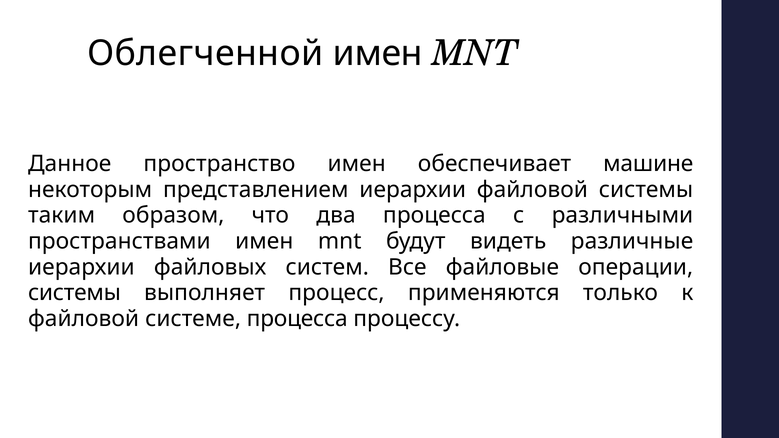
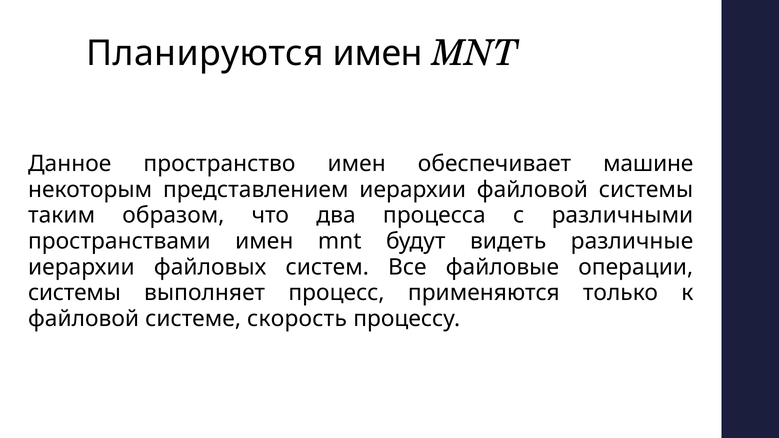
Облегченной: Облегченной -> Планируются
системе процесса: процесса -> скорость
